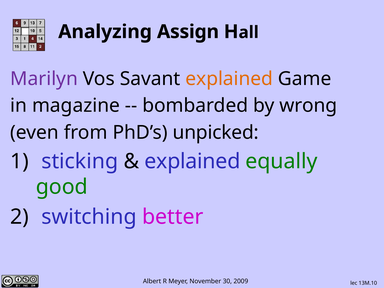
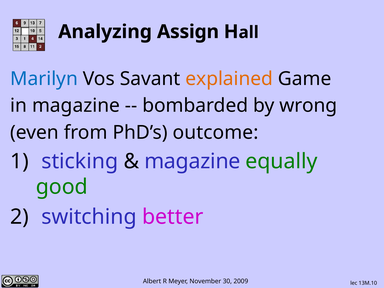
Marilyn colour: purple -> blue
unpicked: unpicked -> outcome
explained at (192, 161): explained -> magazine
